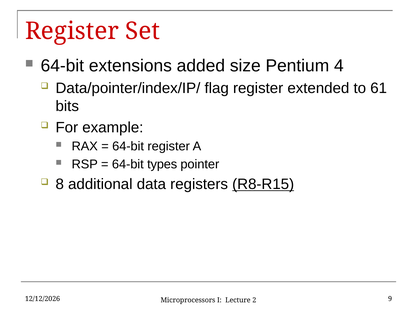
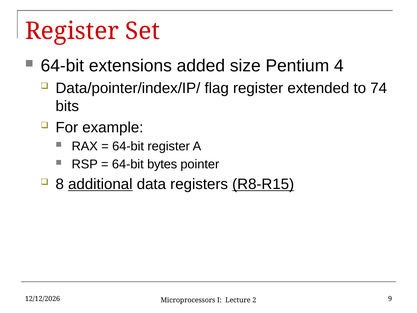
61: 61 -> 74
types: types -> bytes
additional underline: none -> present
